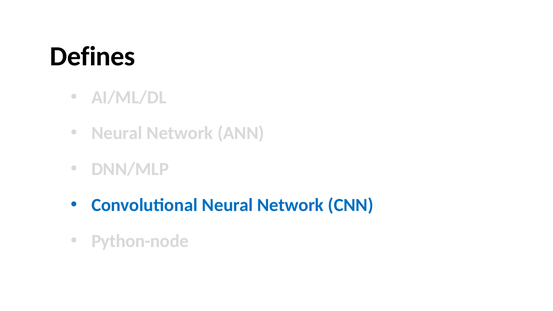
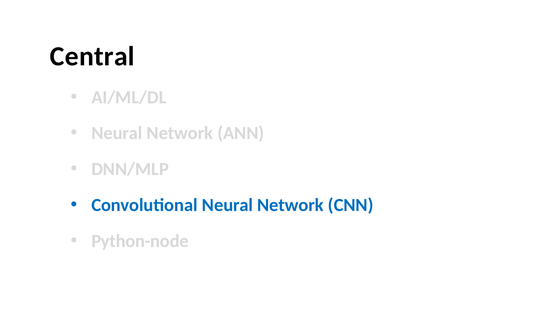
Defines: Defines -> Central
